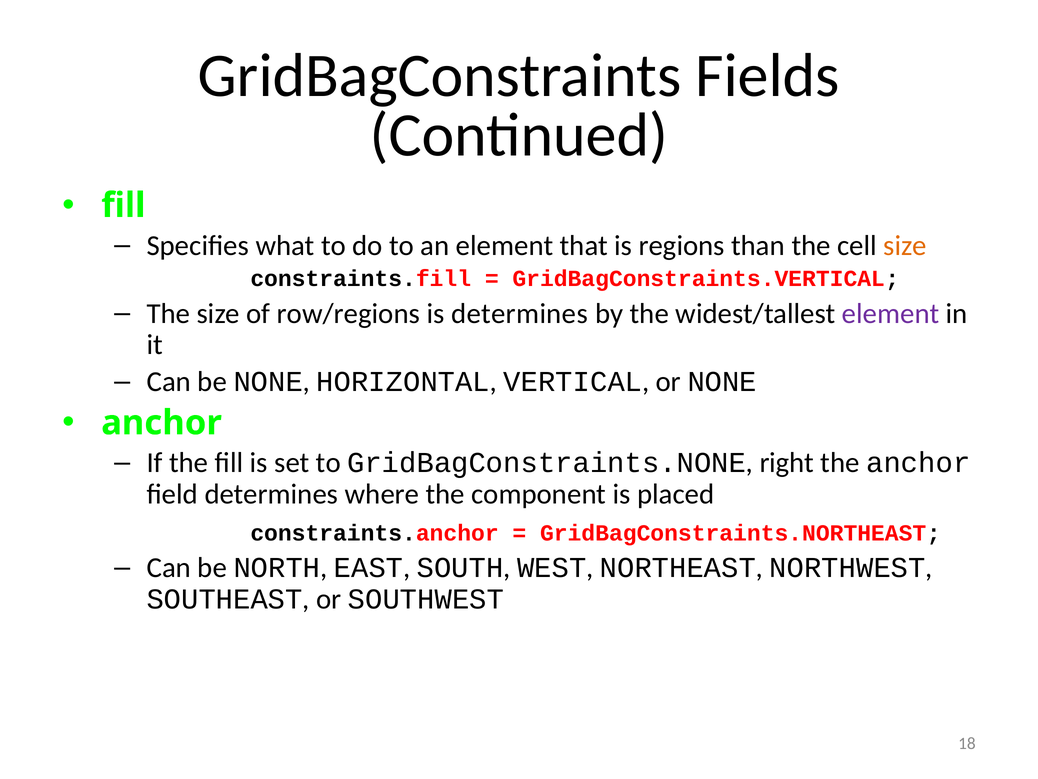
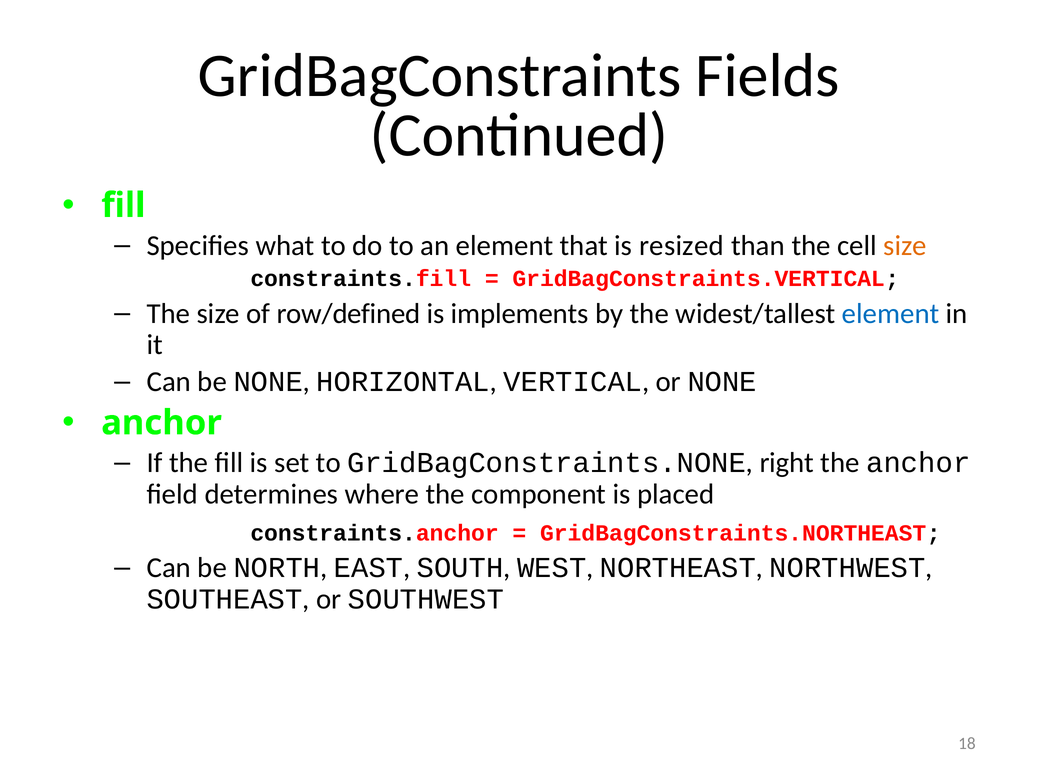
regions: regions -> resized
row/regions: row/regions -> row/defined
is determines: determines -> implements
element at (891, 313) colour: purple -> blue
